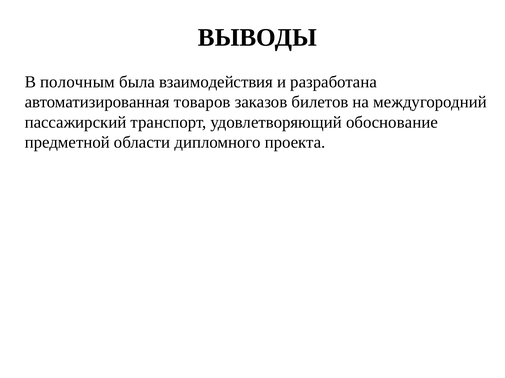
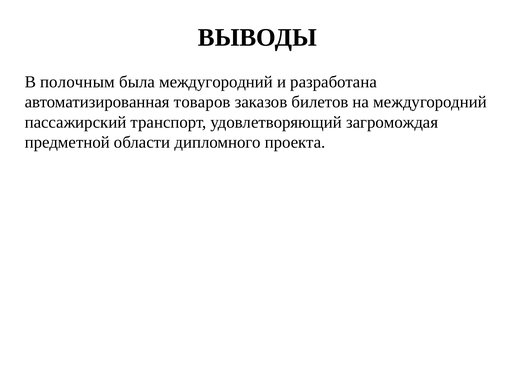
была взаимодействия: взаимодействия -> междугородний
обоснование: обоснование -> загромождая
